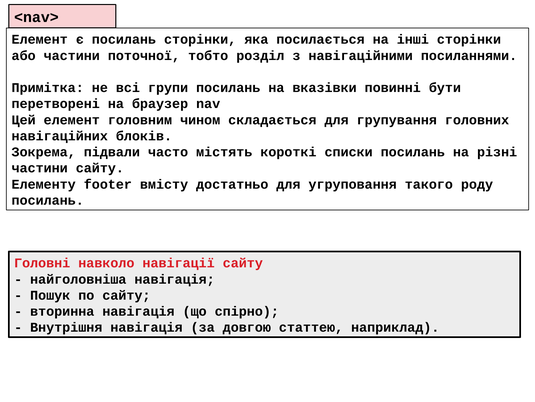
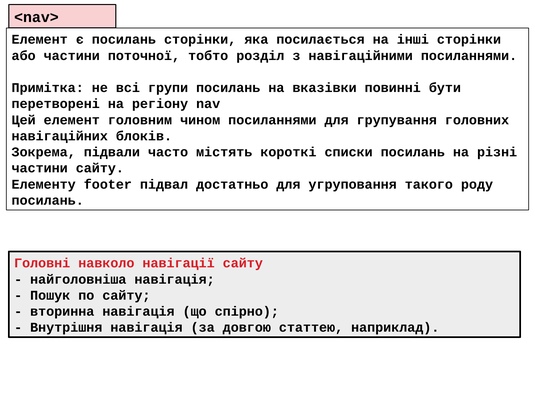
браузер: браузер -> регіону
чином складається: складається -> посиланнями
вмісту: вмісту -> підвал
